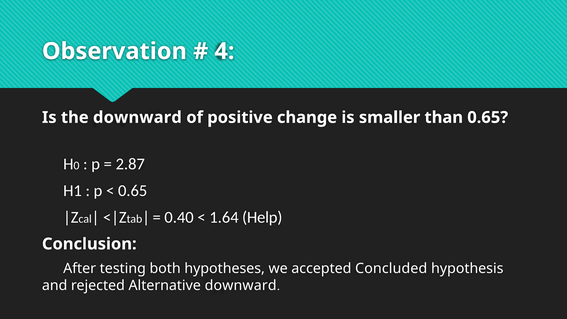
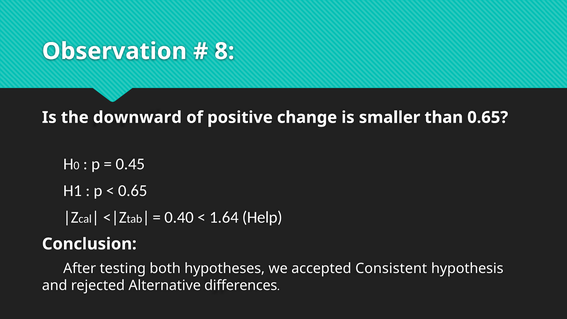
4: 4 -> 8
2.87: 2.87 -> 0.45
Concluded: Concluded -> Consistent
Alternative downward: downward -> differences
